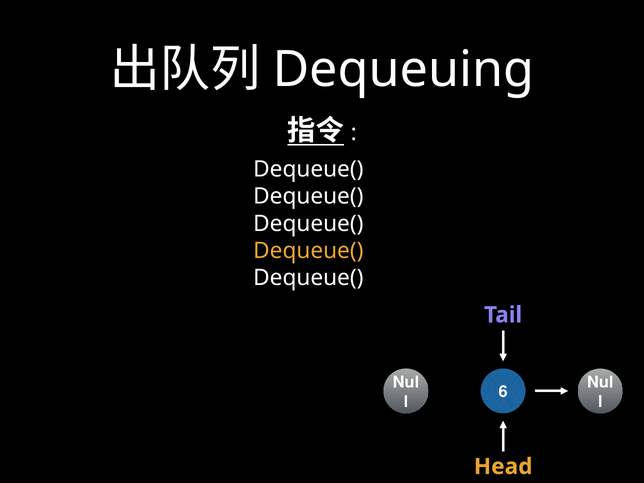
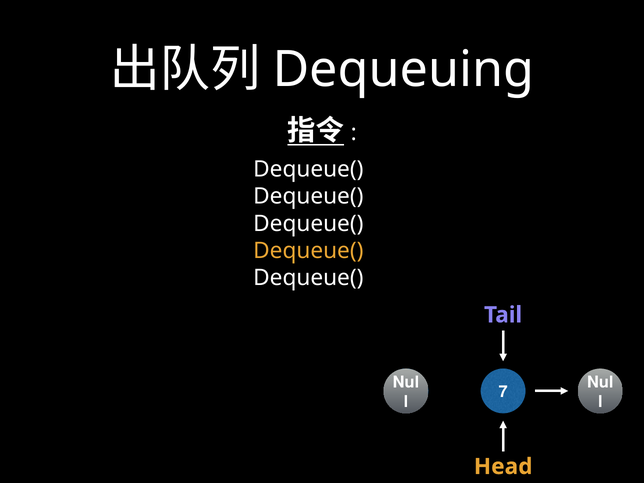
6: 6 -> 7
